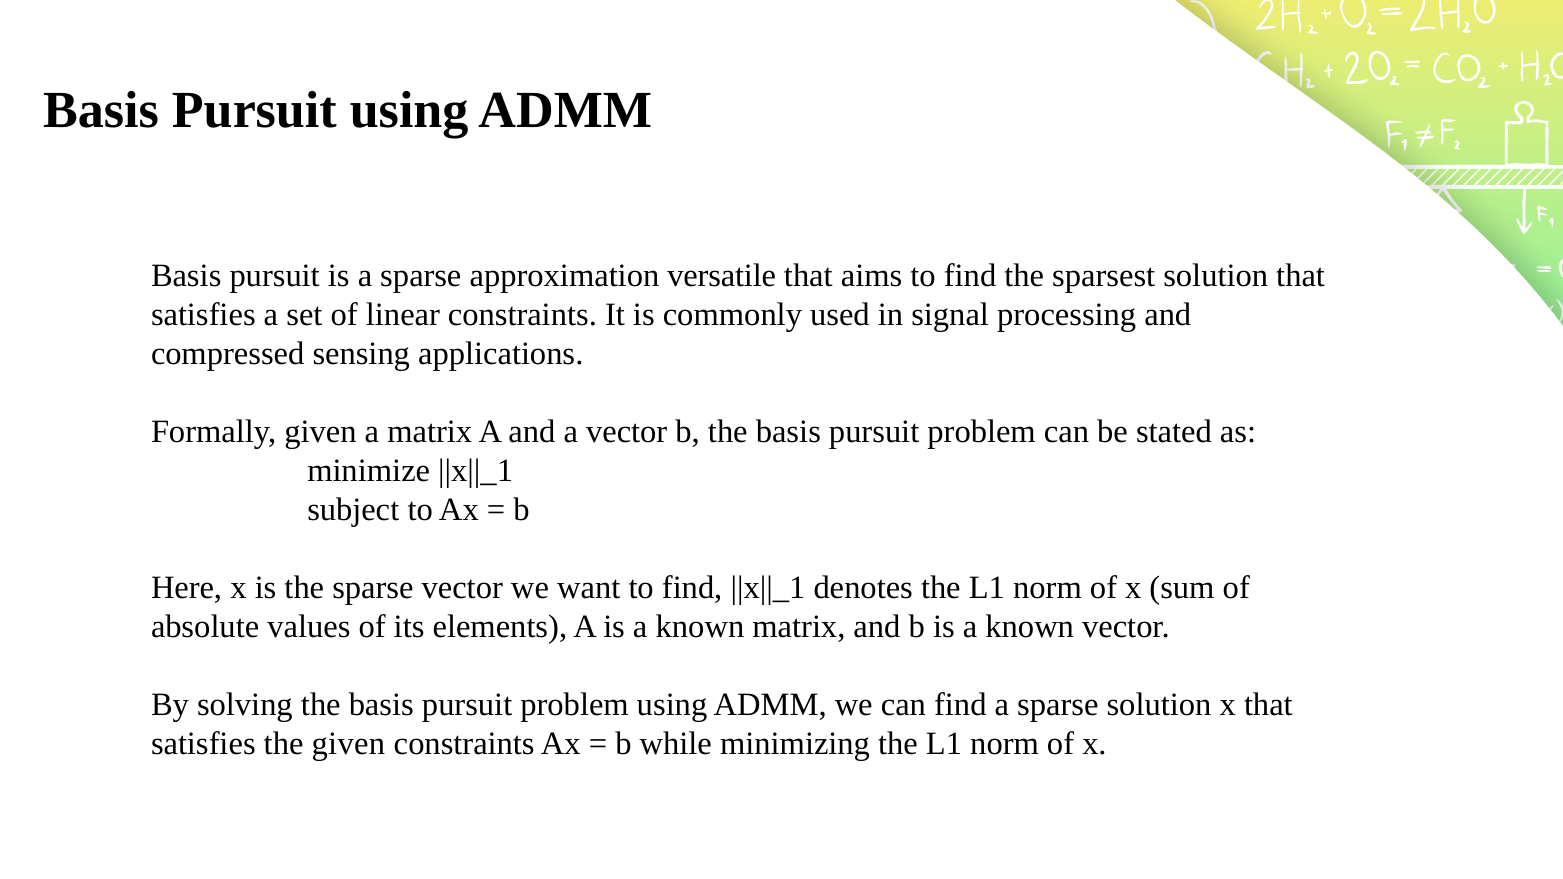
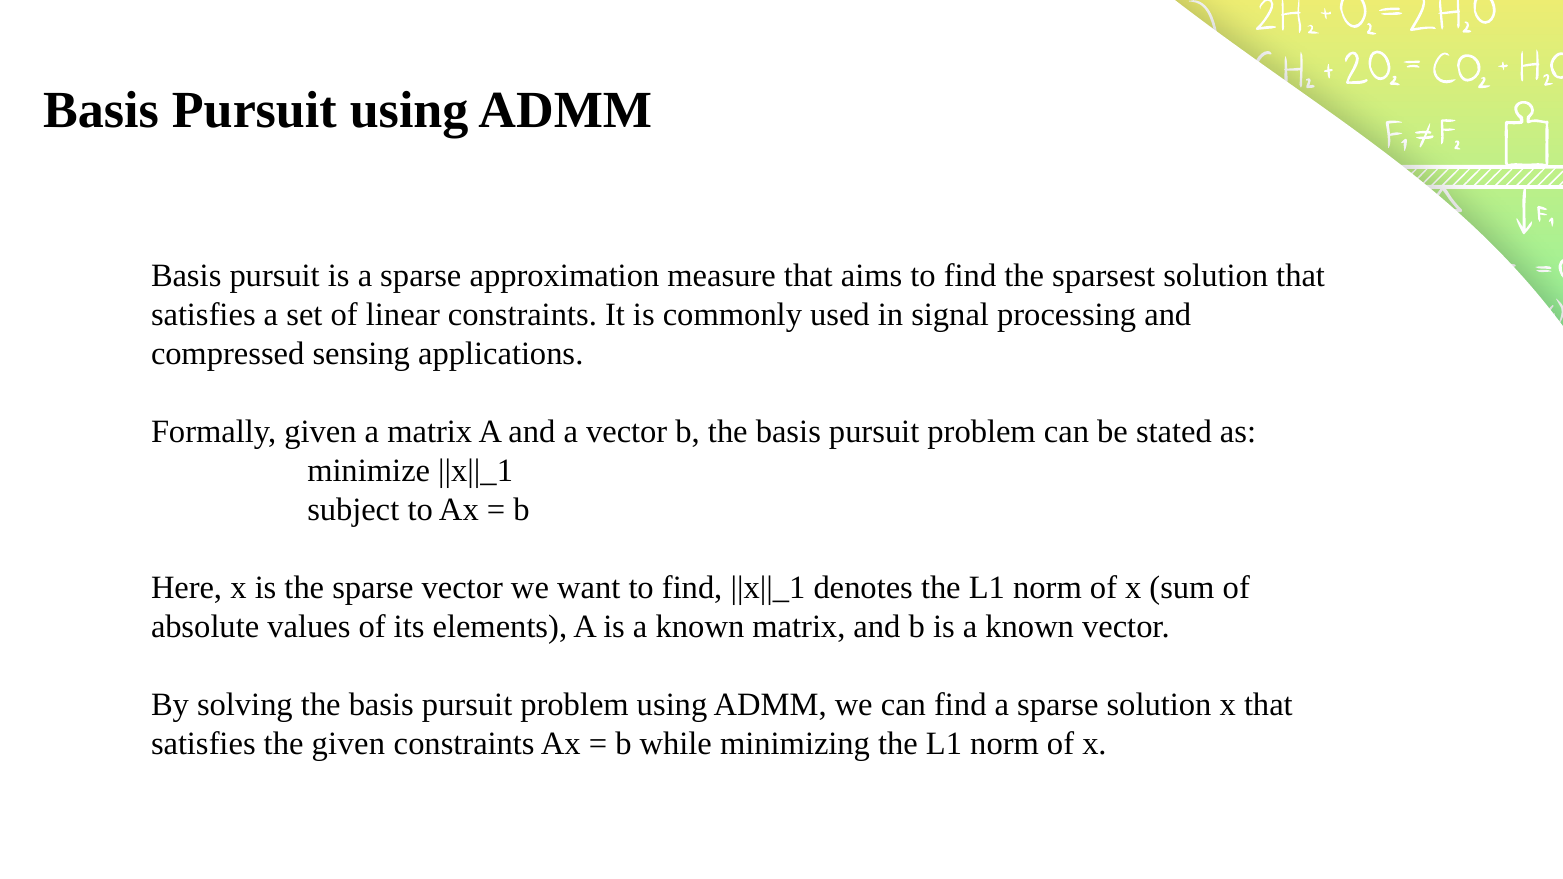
versatile: versatile -> measure
